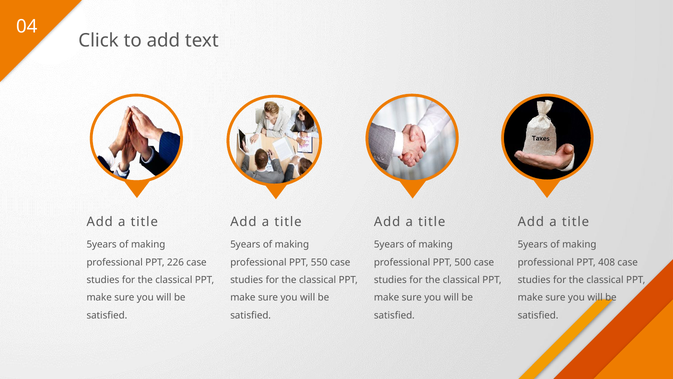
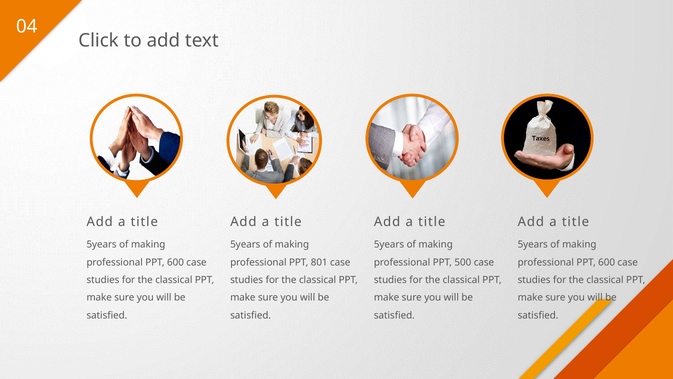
226 at (175, 262): 226 -> 600
550: 550 -> 801
408 at (607, 262): 408 -> 600
